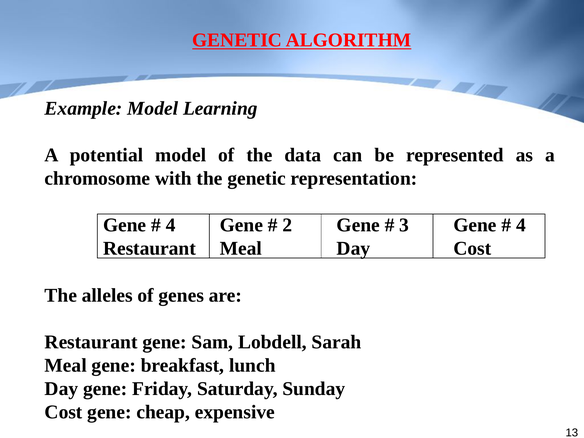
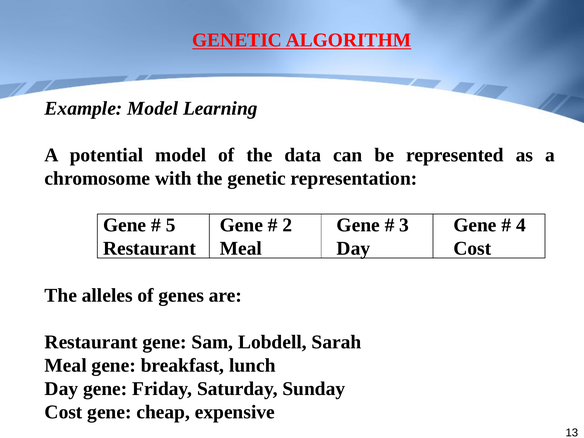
4 at (171, 225): 4 -> 5
